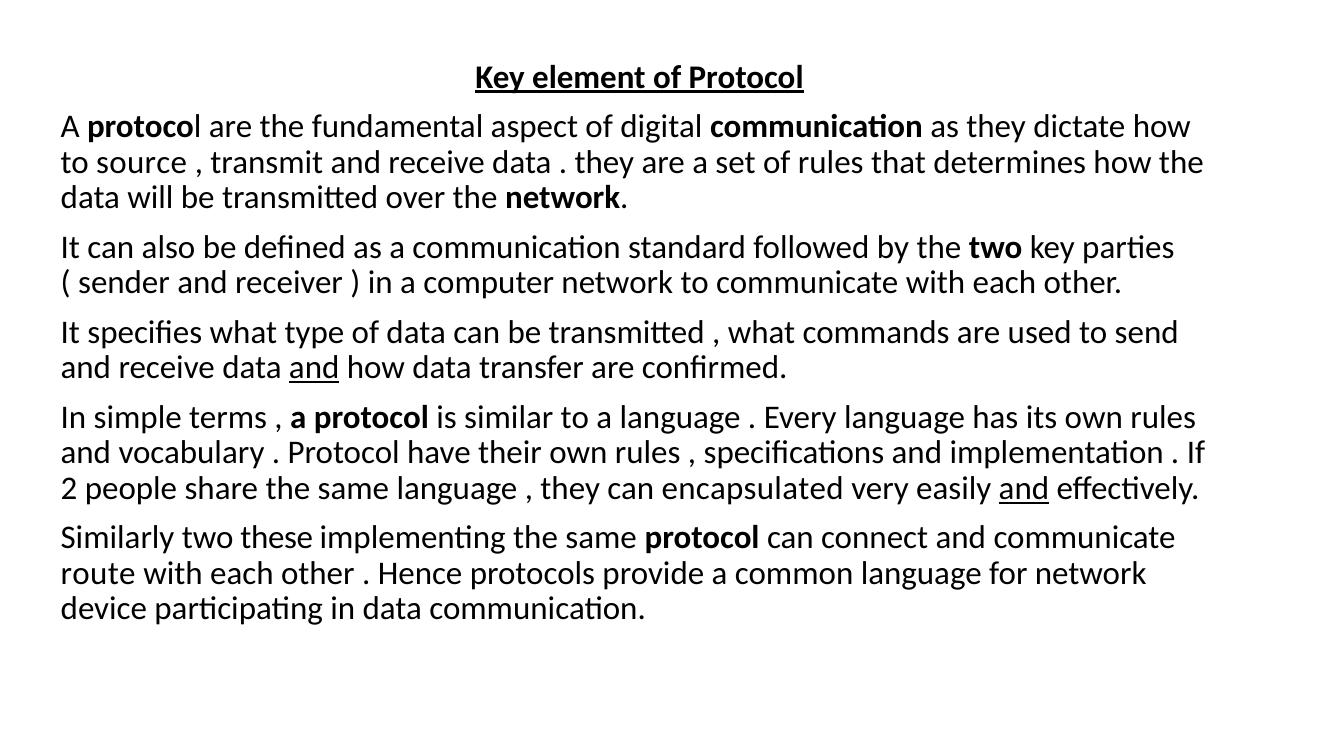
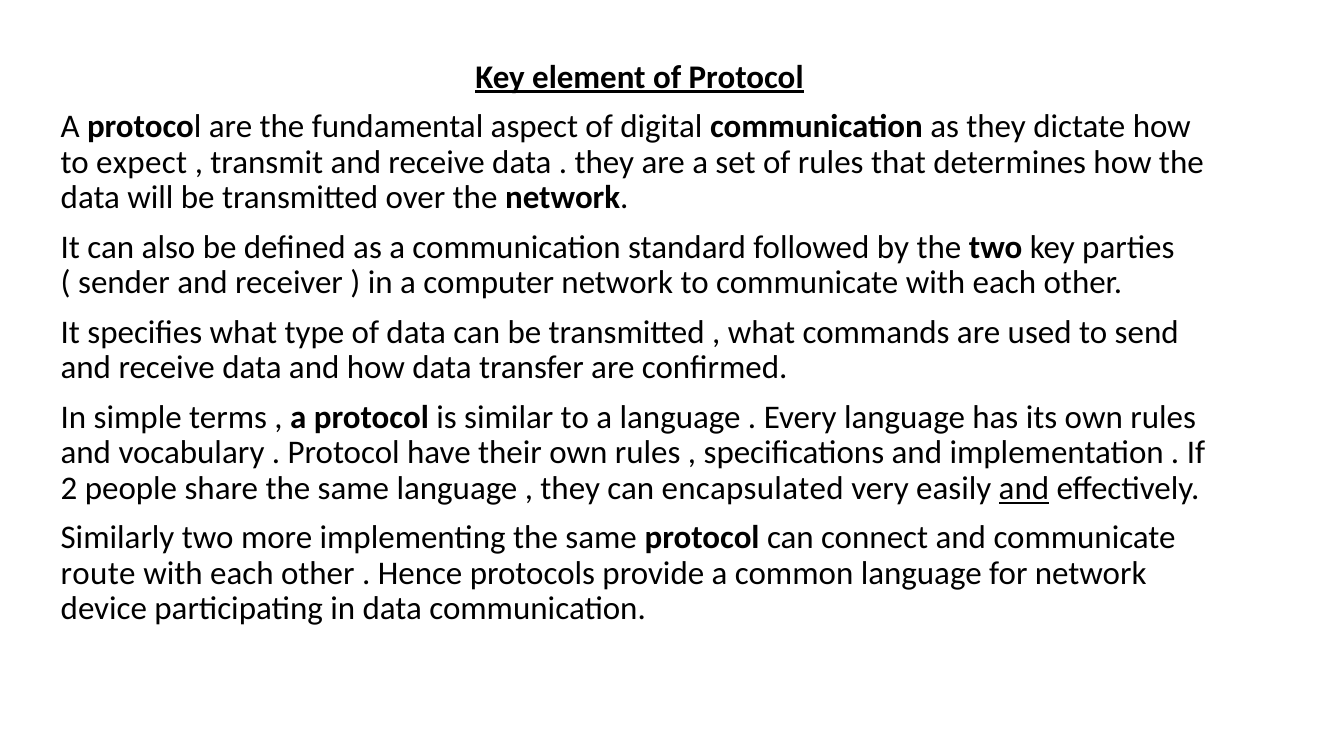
source: source -> expect
and at (314, 368) underline: present -> none
these: these -> more
